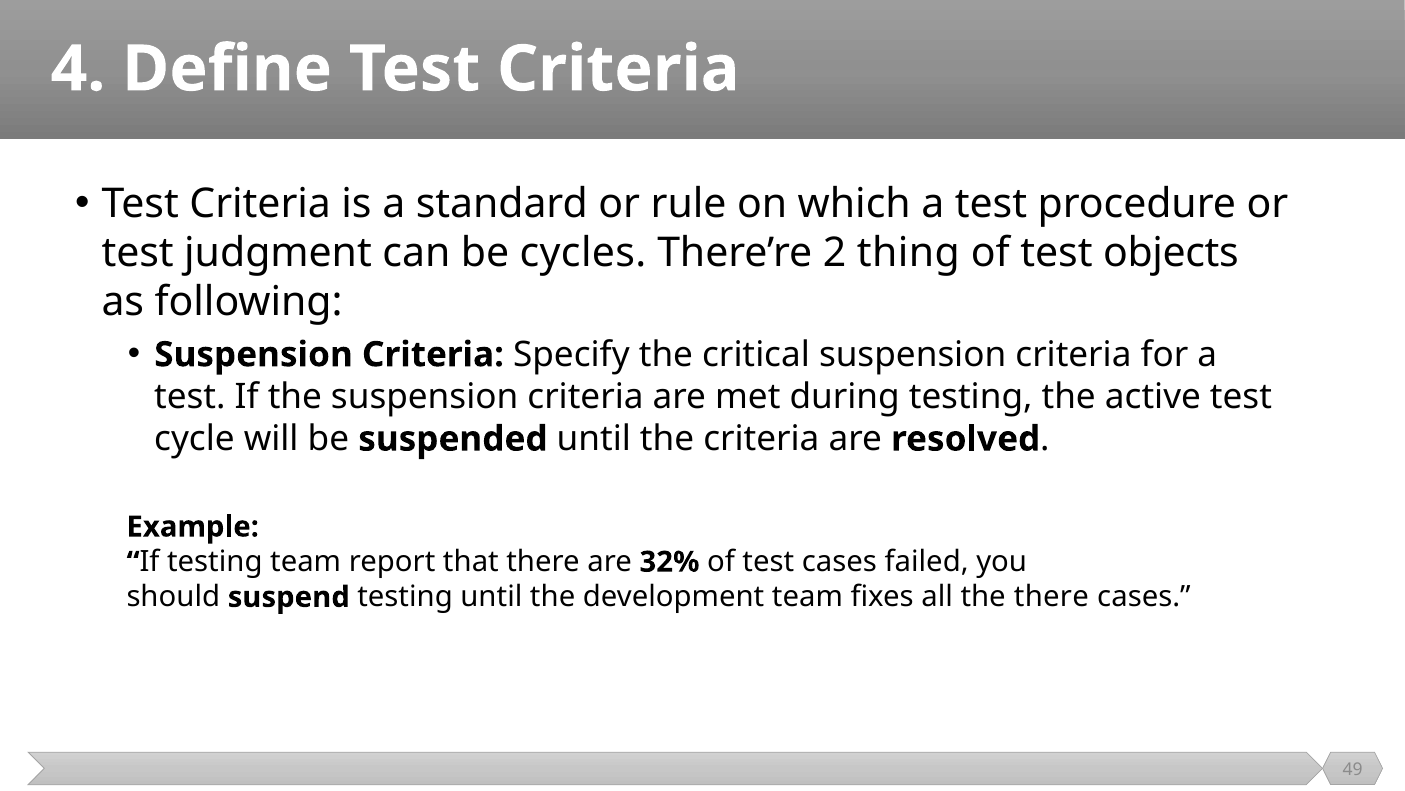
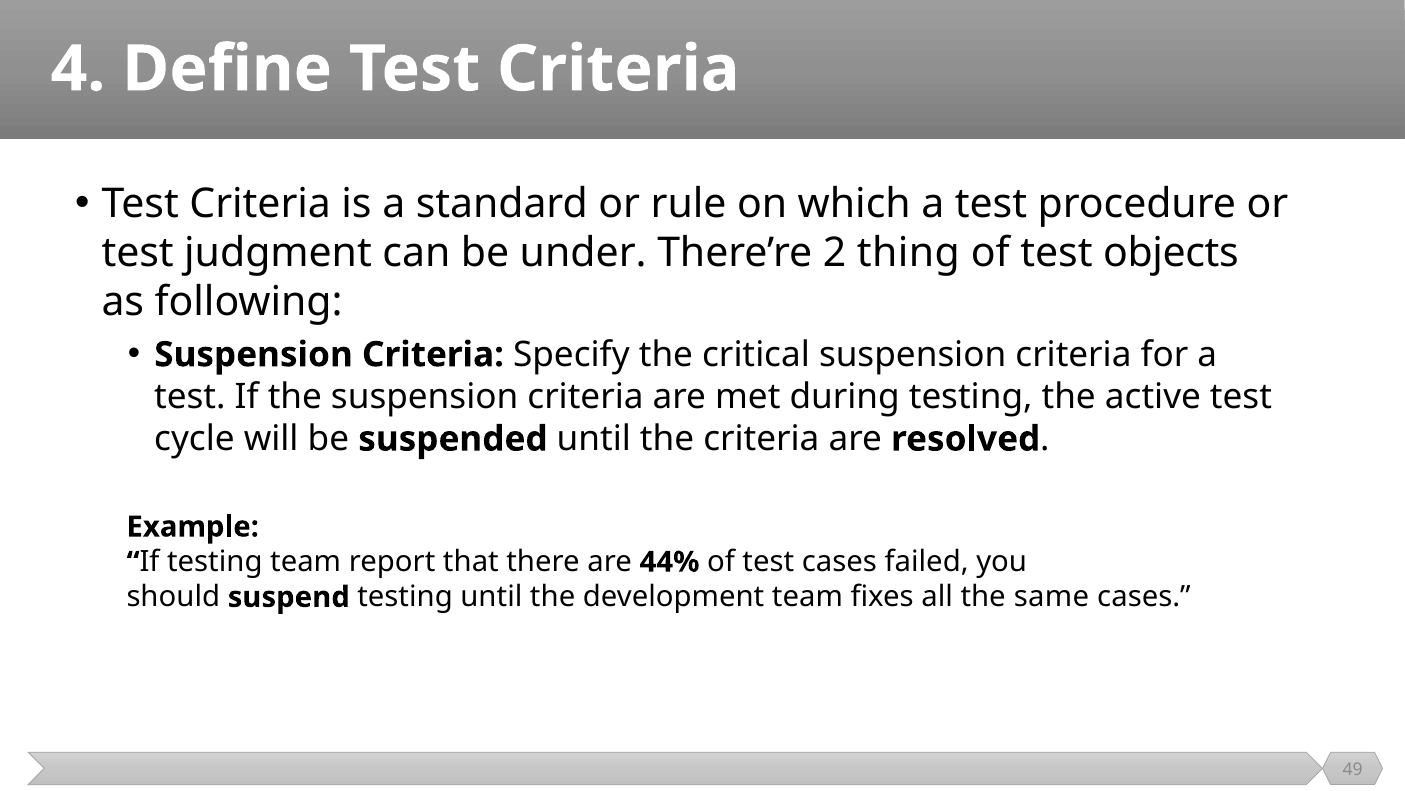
cycles: cycles -> under
32%: 32% -> 44%
the there: there -> same
